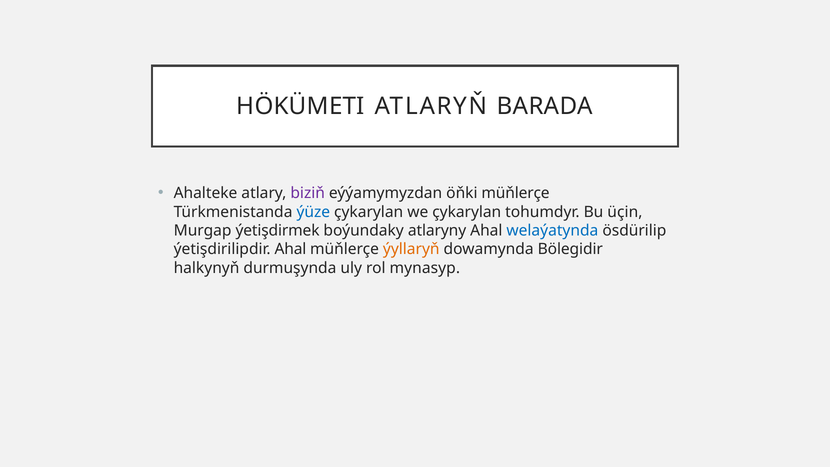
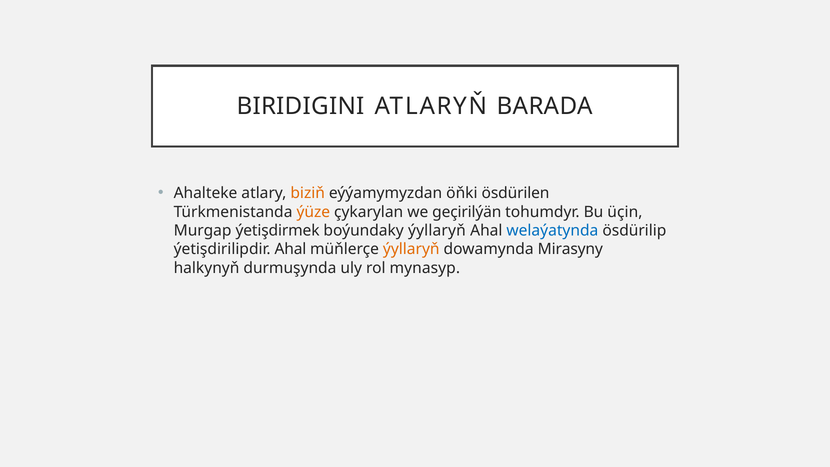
HÖKÜMETI: HÖKÜMETI -> BIRIDIGINI
biziň colour: purple -> orange
öňki müňlerçe: müňlerçe -> ösdürilen
ýüze colour: blue -> orange
we çykarylan: çykarylan -> geçirilýän
boýundaky atlaryny: atlaryny -> ýyllaryň
Bölegidir: Bölegidir -> Mirasyny
